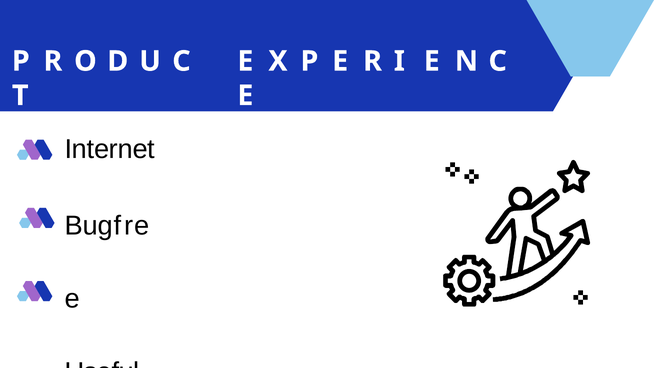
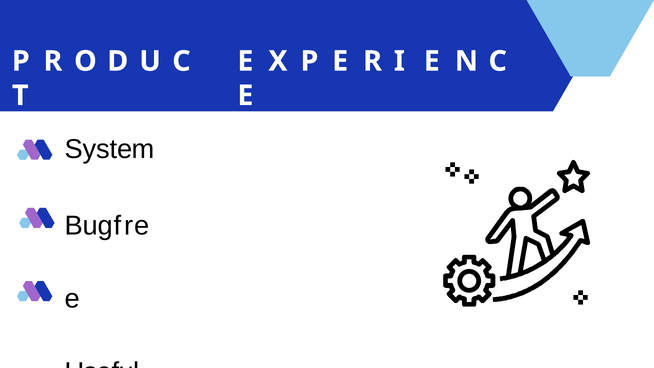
Internet: Internet -> System
